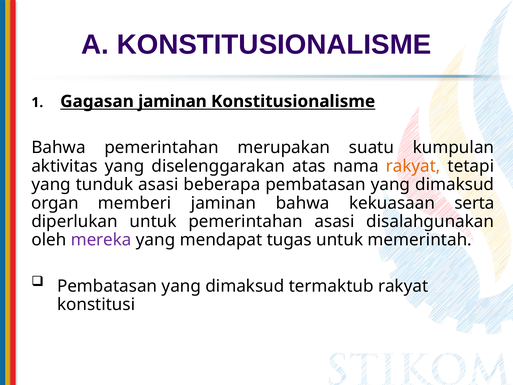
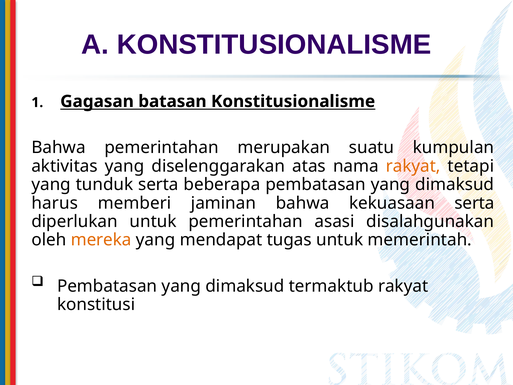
Gagasan jaminan: jaminan -> batasan
tunduk asasi: asasi -> serta
organ: organ -> harus
mereka colour: purple -> orange
